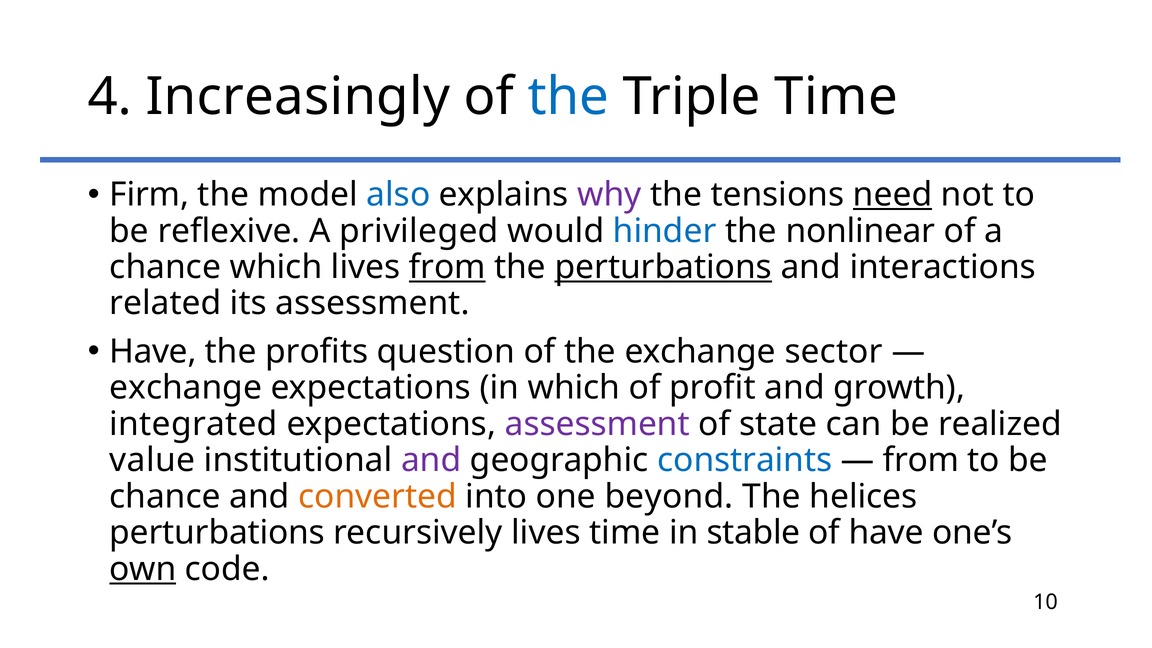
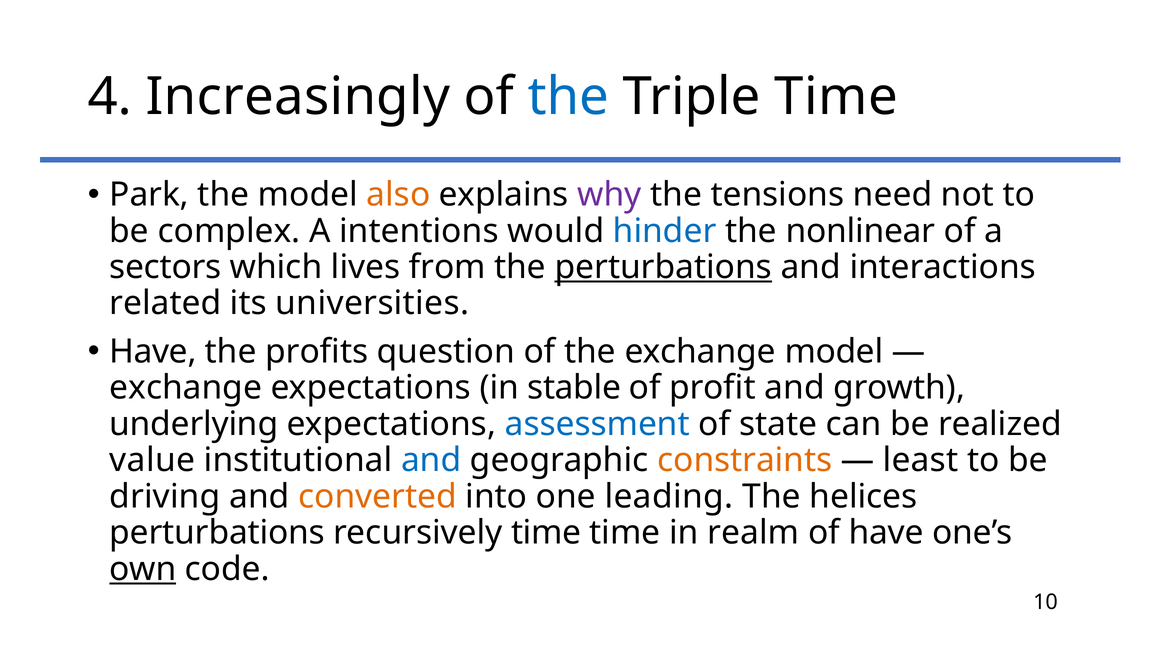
Firm: Firm -> Park
also colour: blue -> orange
need underline: present -> none
reflexive: reflexive -> complex
privileged: privileged -> intentions
chance at (165, 267): chance -> sectors
from at (447, 267) underline: present -> none
its assessment: assessment -> universities
exchange sector: sector -> model
in which: which -> stable
integrated: integrated -> underlying
assessment at (597, 424) colour: purple -> blue
and at (431, 460) colour: purple -> blue
constraints colour: blue -> orange
from at (921, 460): from -> least
chance at (165, 497): chance -> driving
beyond: beyond -> leading
recursively lives: lives -> time
stable: stable -> realm
